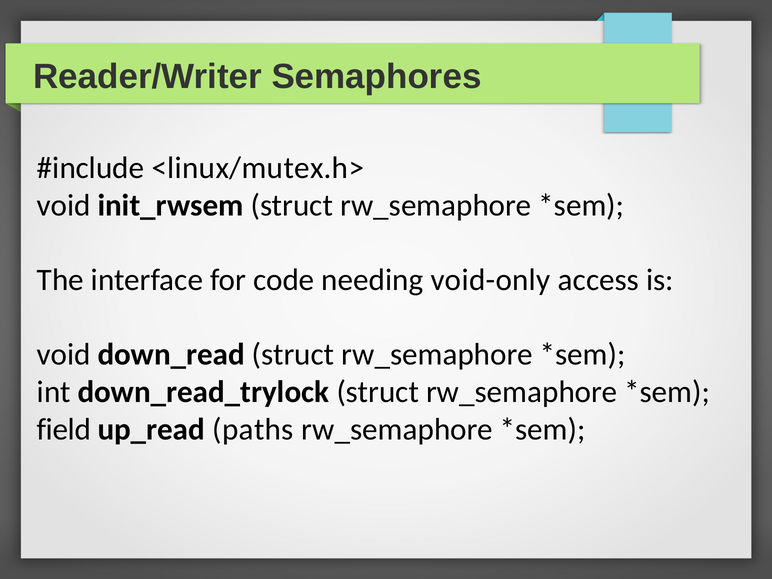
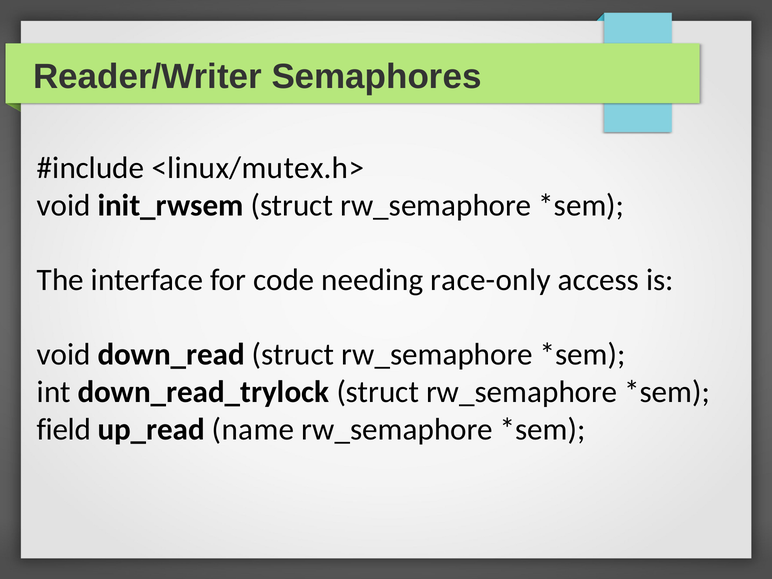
void-only: void-only -> race-only
paths: paths -> name
